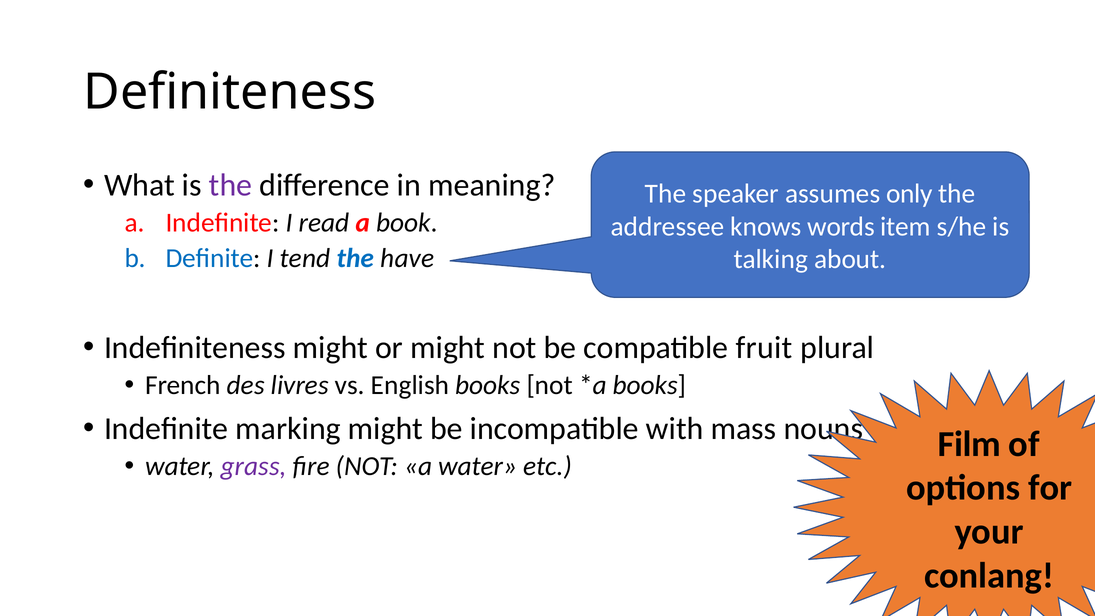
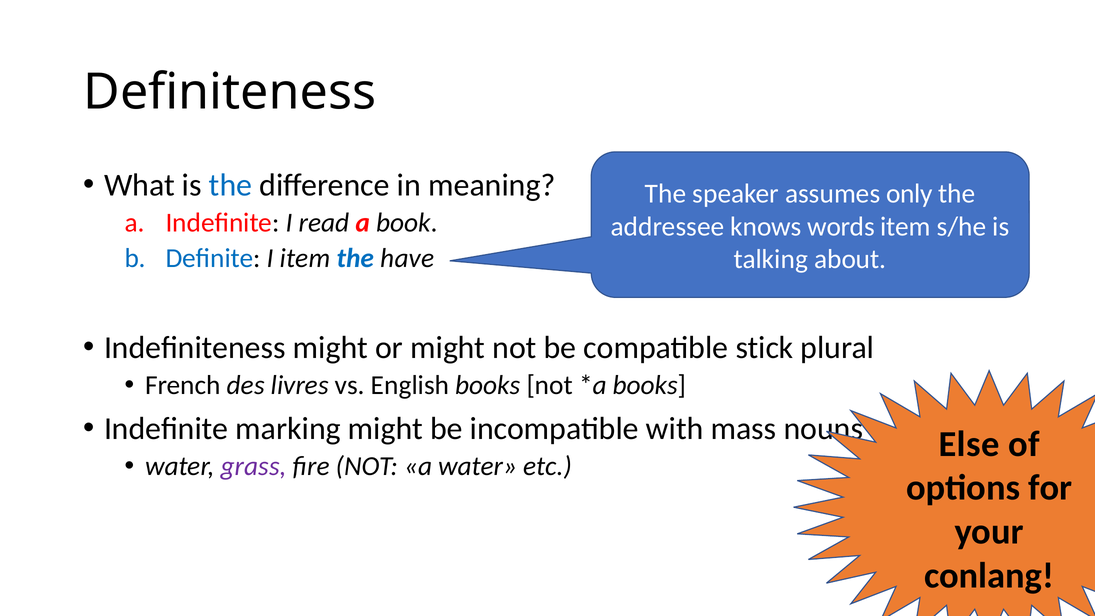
the at (231, 185) colour: purple -> blue
I tend: tend -> item
fruit: fruit -> stick
Film: Film -> Else
